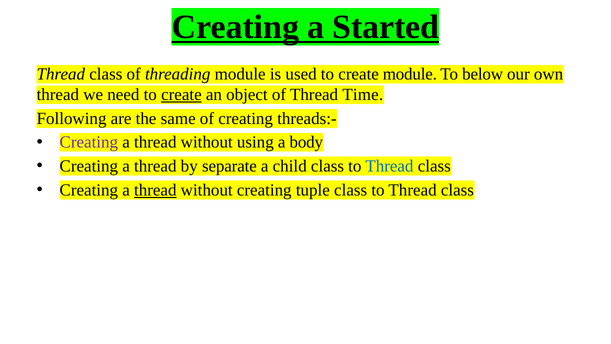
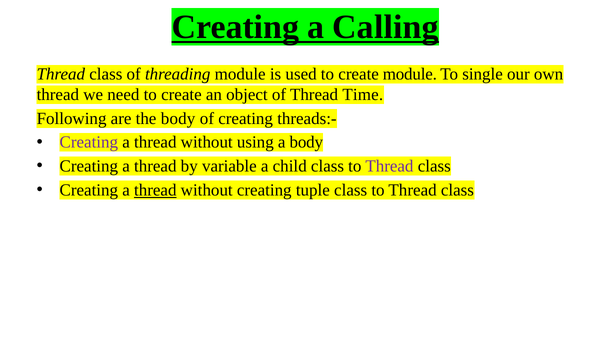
Started: Started -> Calling
below: below -> single
create at (181, 95) underline: present -> none
the same: same -> body
separate: separate -> variable
Thread at (389, 166) colour: blue -> purple
